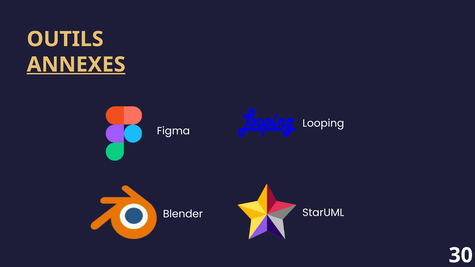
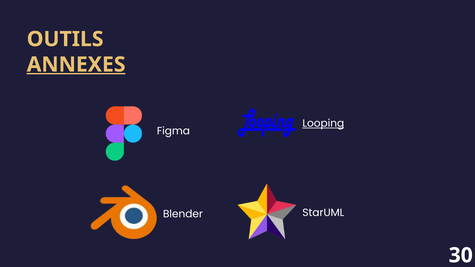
Looping underline: none -> present
